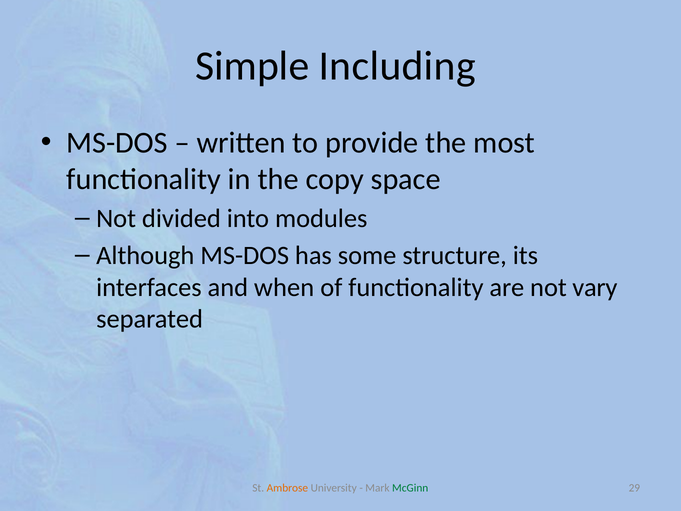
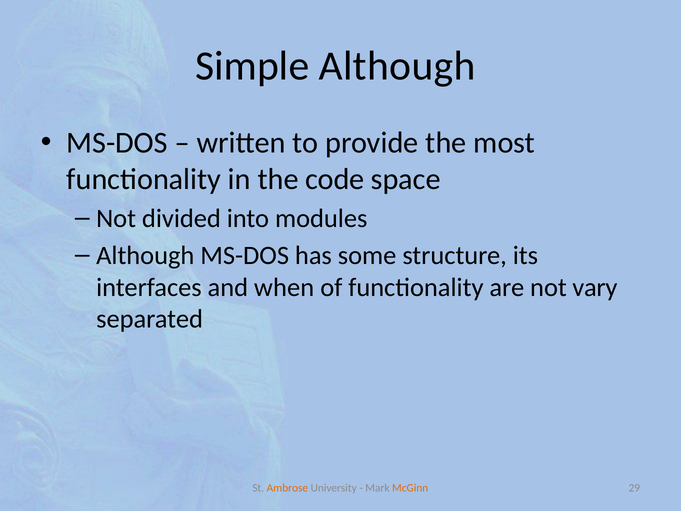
Simple Including: Including -> Although
copy: copy -> code
McGinn colour: green -> orange
